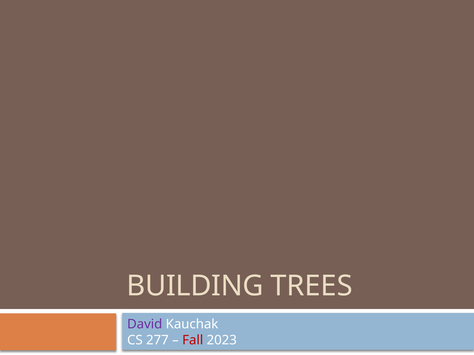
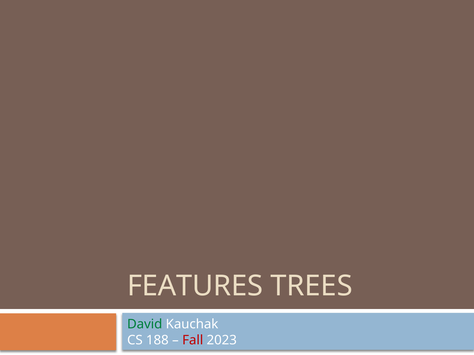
BUILDING: BUILDING -> FEATURES
David colour: purple -> green
277: 277 -> 188
